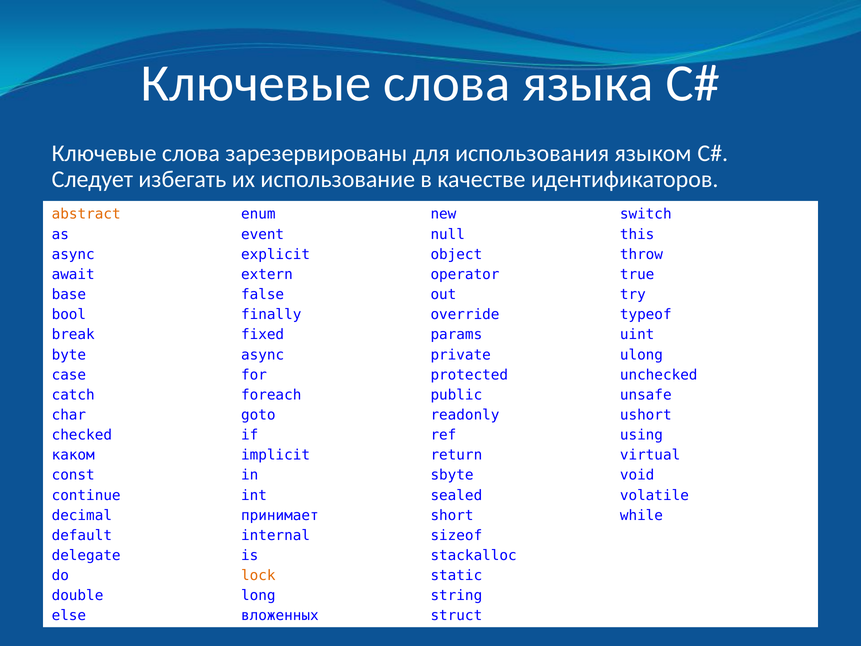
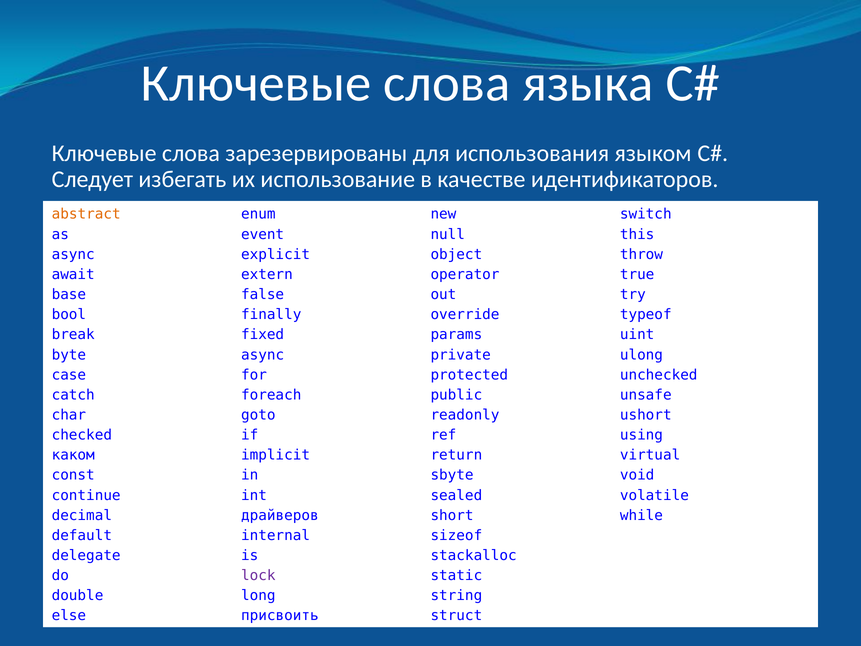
принимает: принимает -> драйверов
lock colour: orange -> purple
вложенных: вложенных -> присвоить
